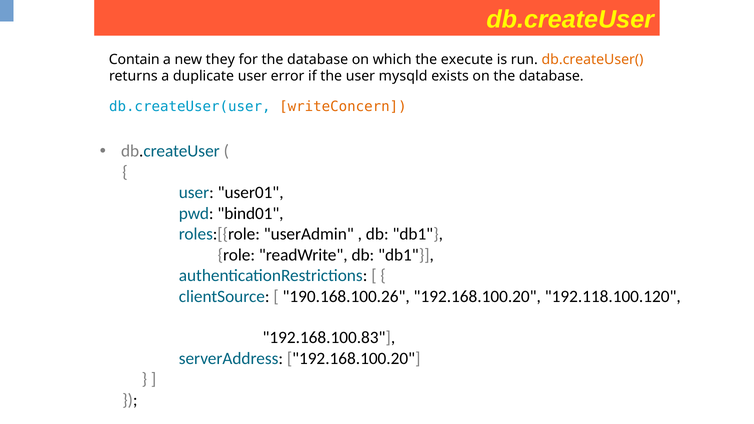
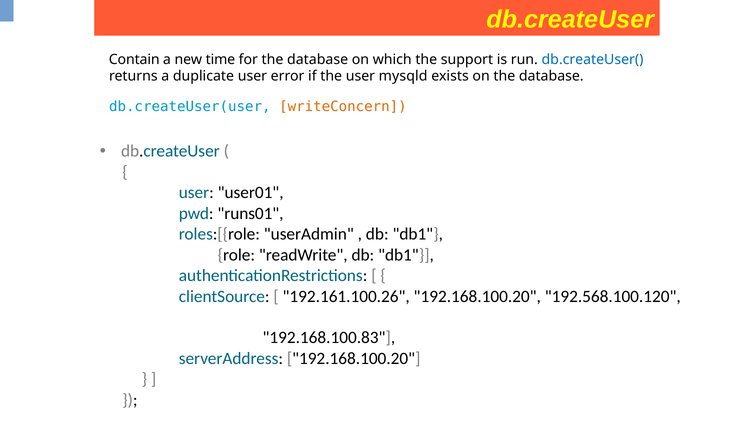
they: they -> time
execute: execute -> support
db.createUser( colour: orange -> blue
bind01: bind01 -> runs01
190.168.100.26: 190.168.100.26 -> 192.161.100.26
192.118.100.120: 192.118.100.120 -> 192.568.100.120
